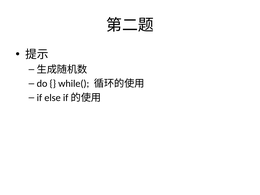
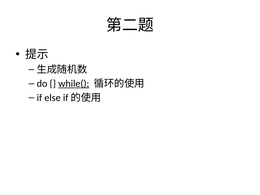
while( underline: none -> present
